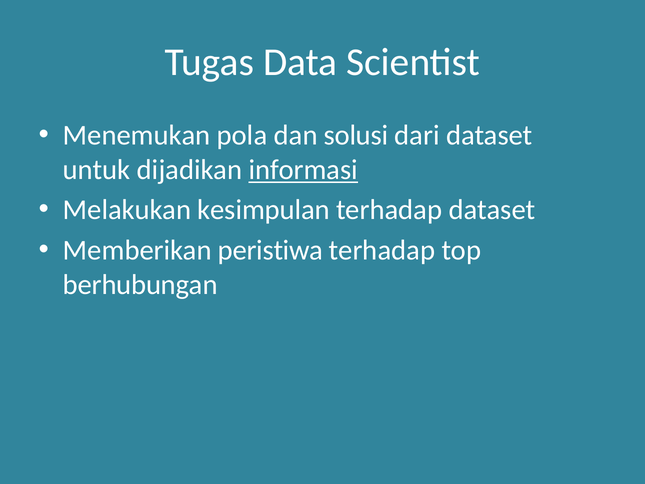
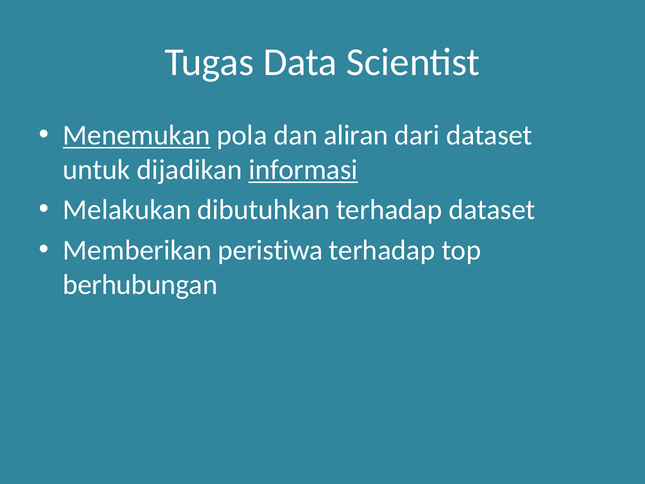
Menemukan underline: none -> present
solusi: solusi -> aliran
kesimpulan: kesimpulan -> dibutuhkan
